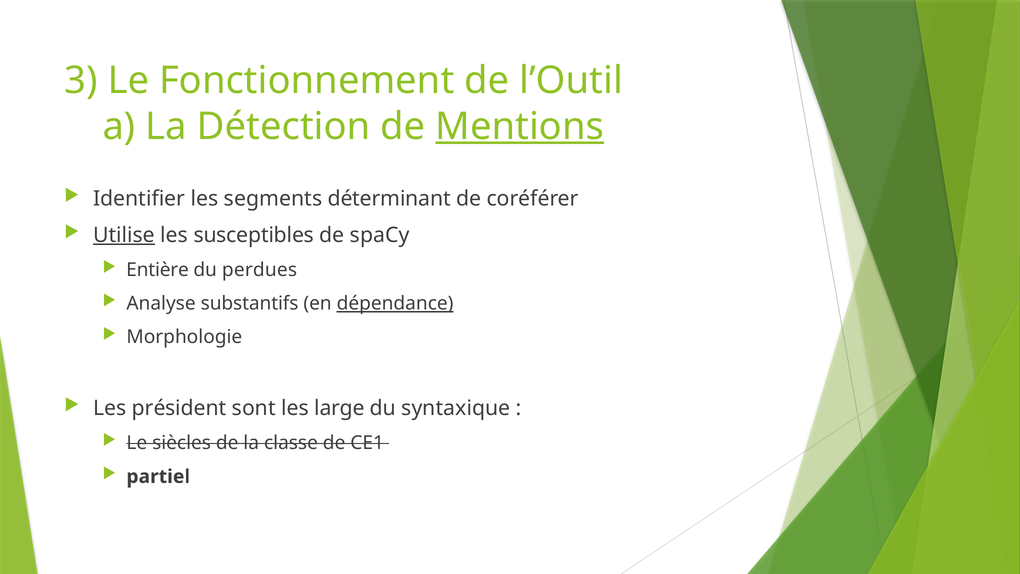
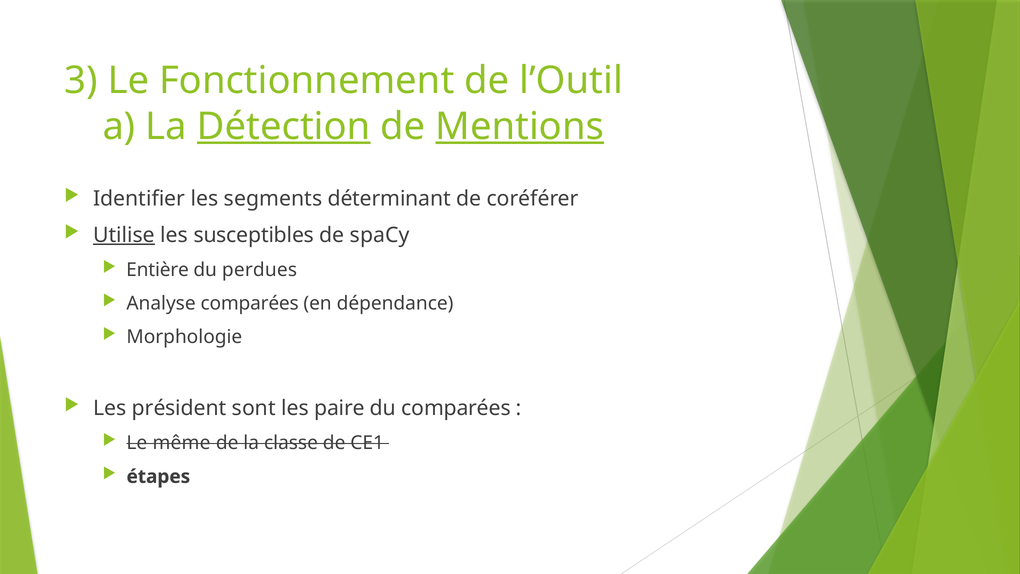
Détection underline: none -> present
Analyse substantifs: substantifs -> comparées
dépendance underline: present -> none
large: large -> paire
du syntaxique: syntaxique -> comparées
siècles: siècles -> même
partiel: partiel -> étapes
